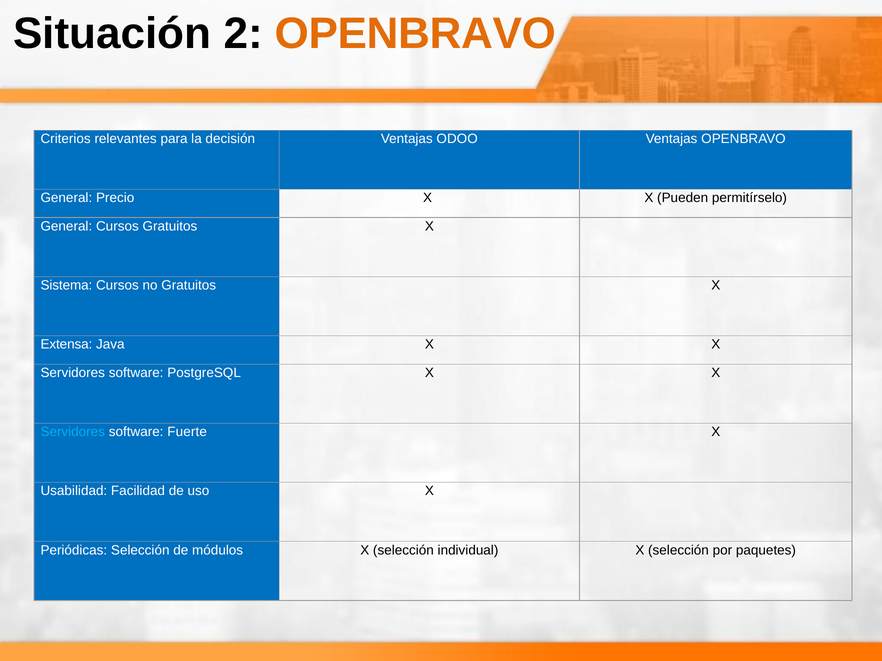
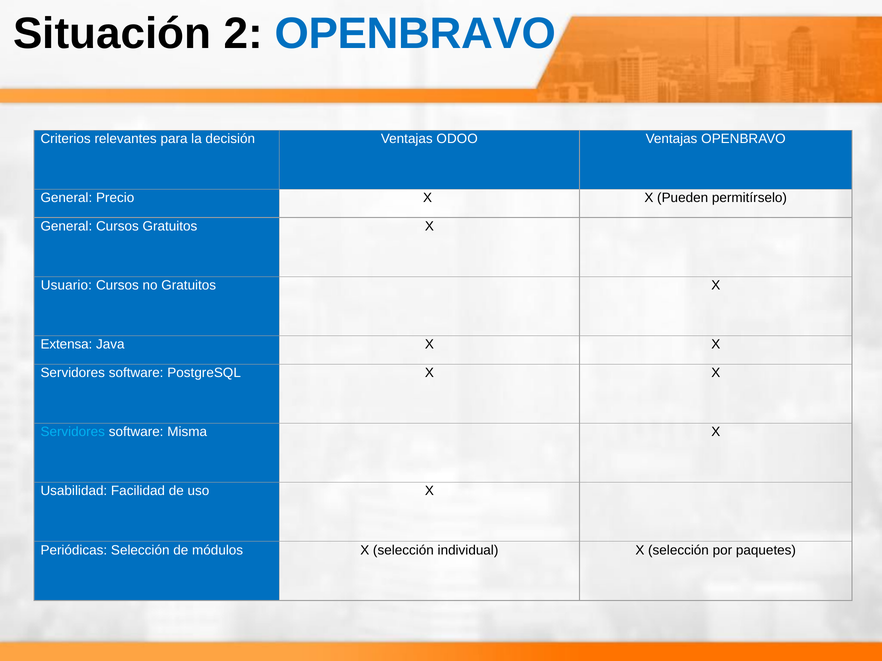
OPENBRAVO at (415, 34) colour: orange -> blue
Sistema: Sistema -> Usuario
Fuerte: Fuerte -> Misma
